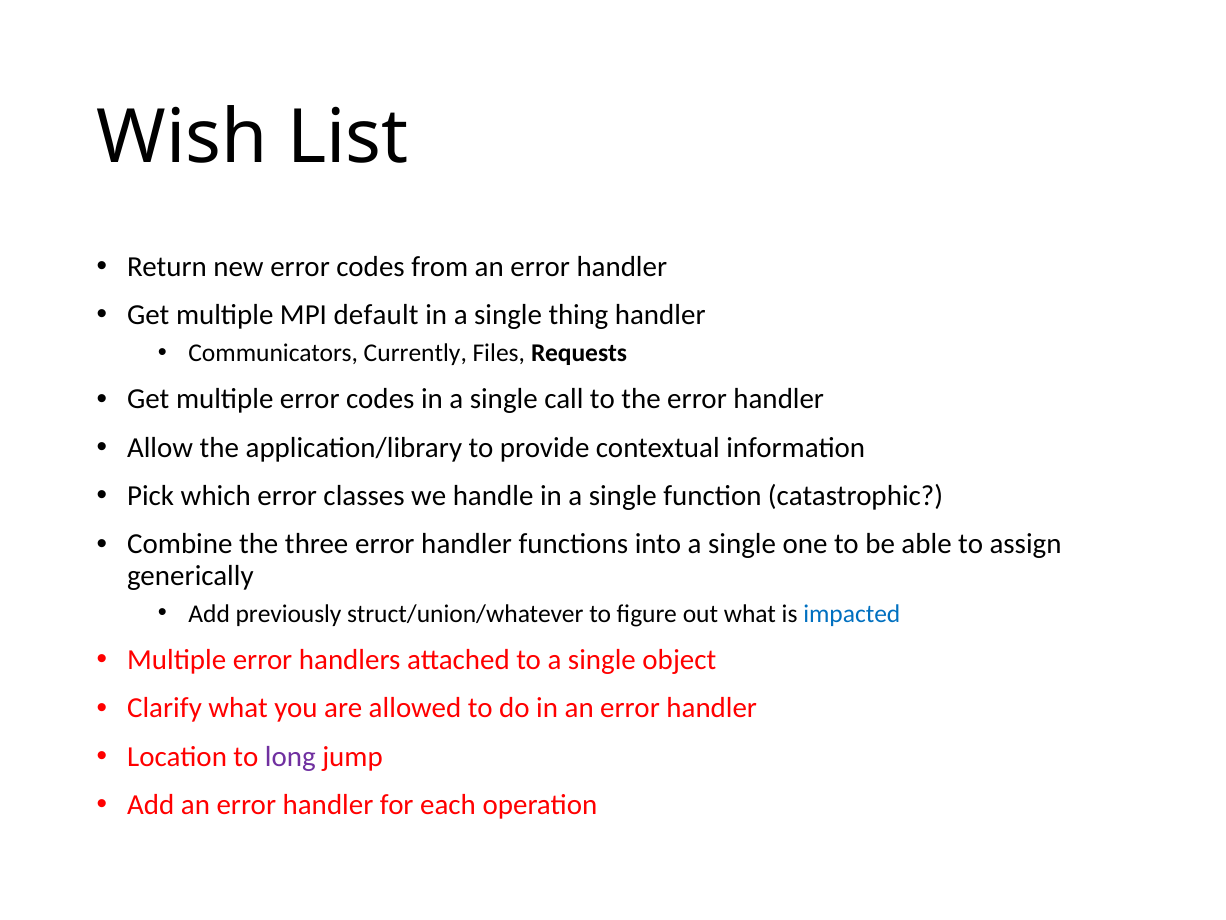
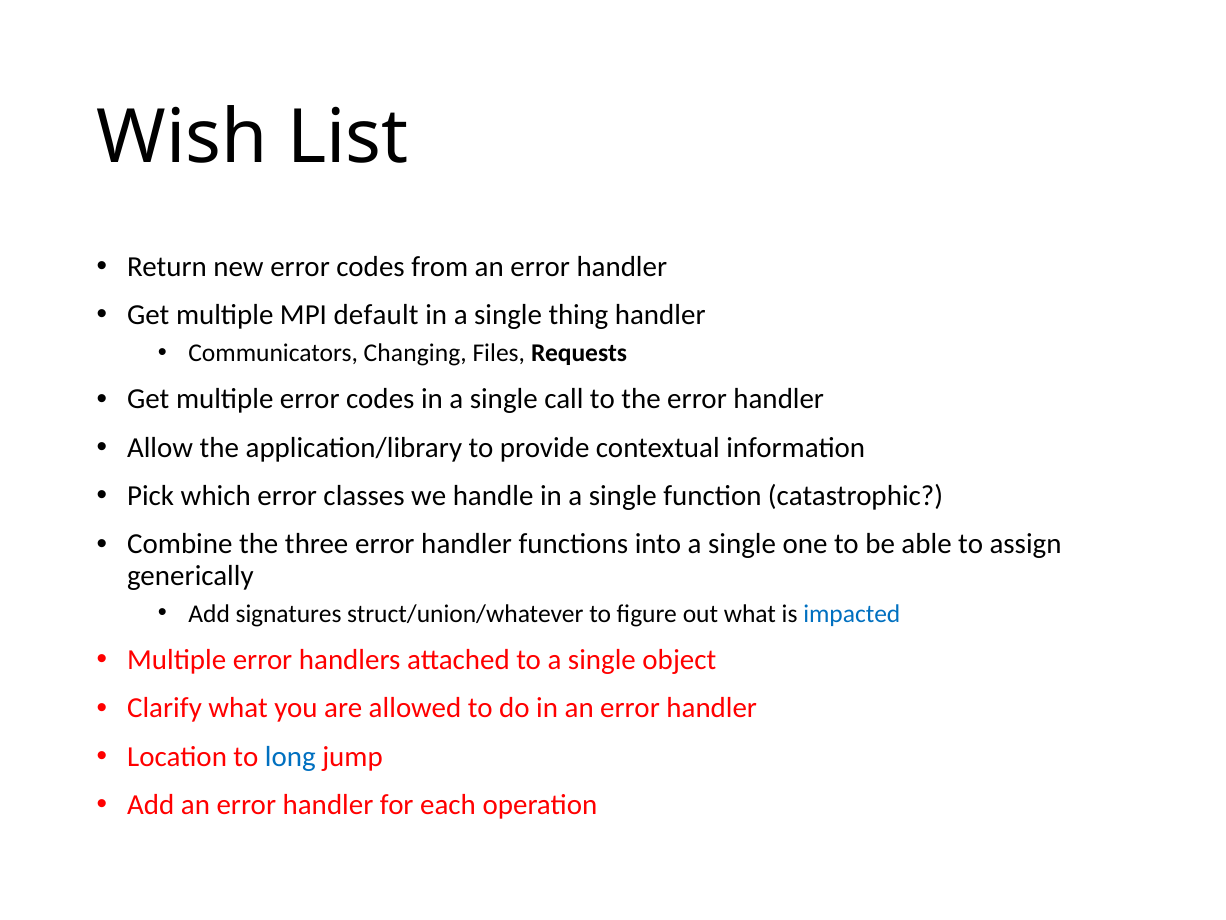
Currently: Currently -> Changing
previously: previously -> signatures
long colour: purple -> blue
